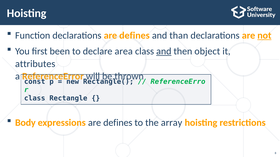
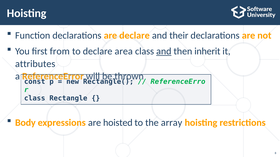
declarations are defines: defines -> declare
than: than -> their
not underline: present -> none
been: been -> from
object: object -> inherit
expressions are defines: defines -> hoisted
